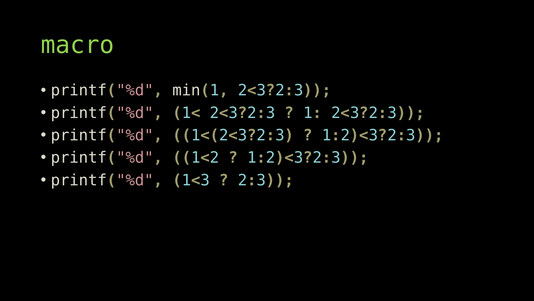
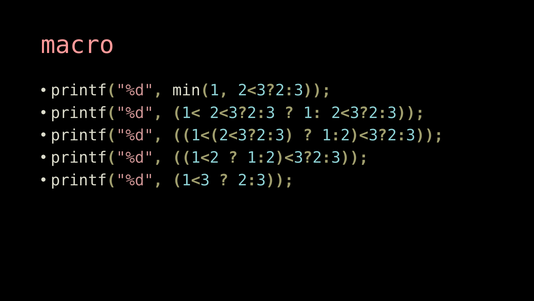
macro colour: light green -> pink
